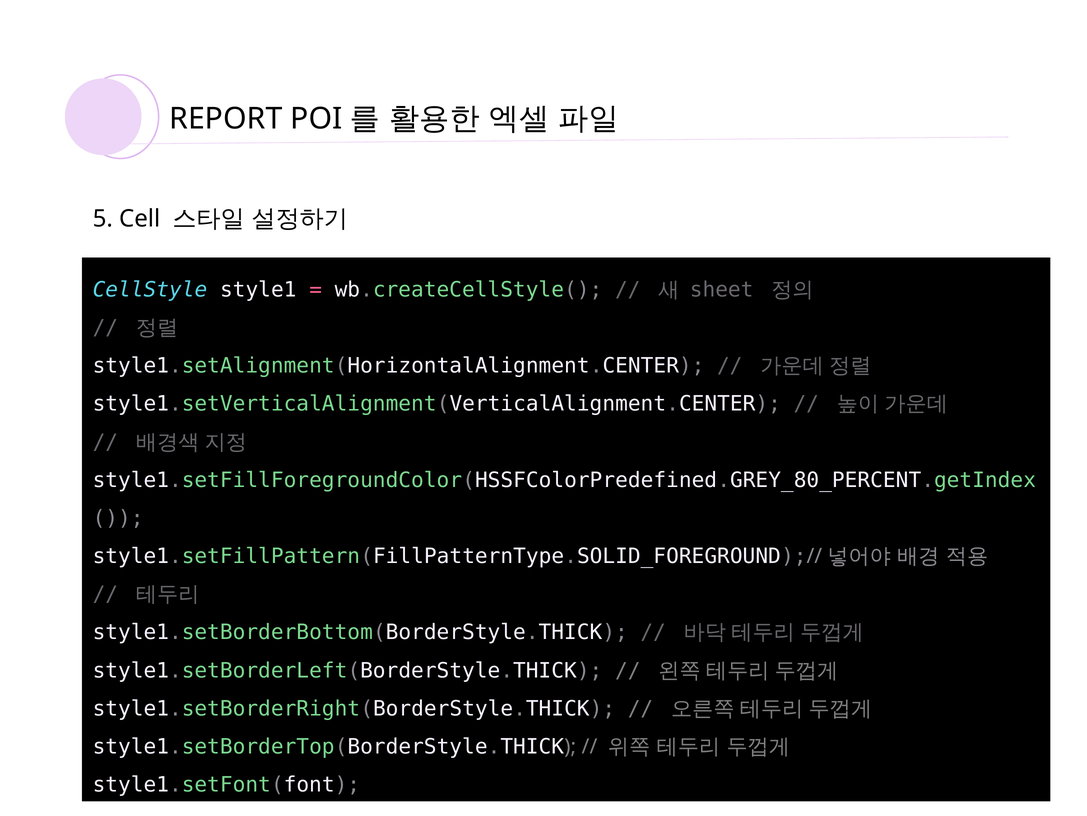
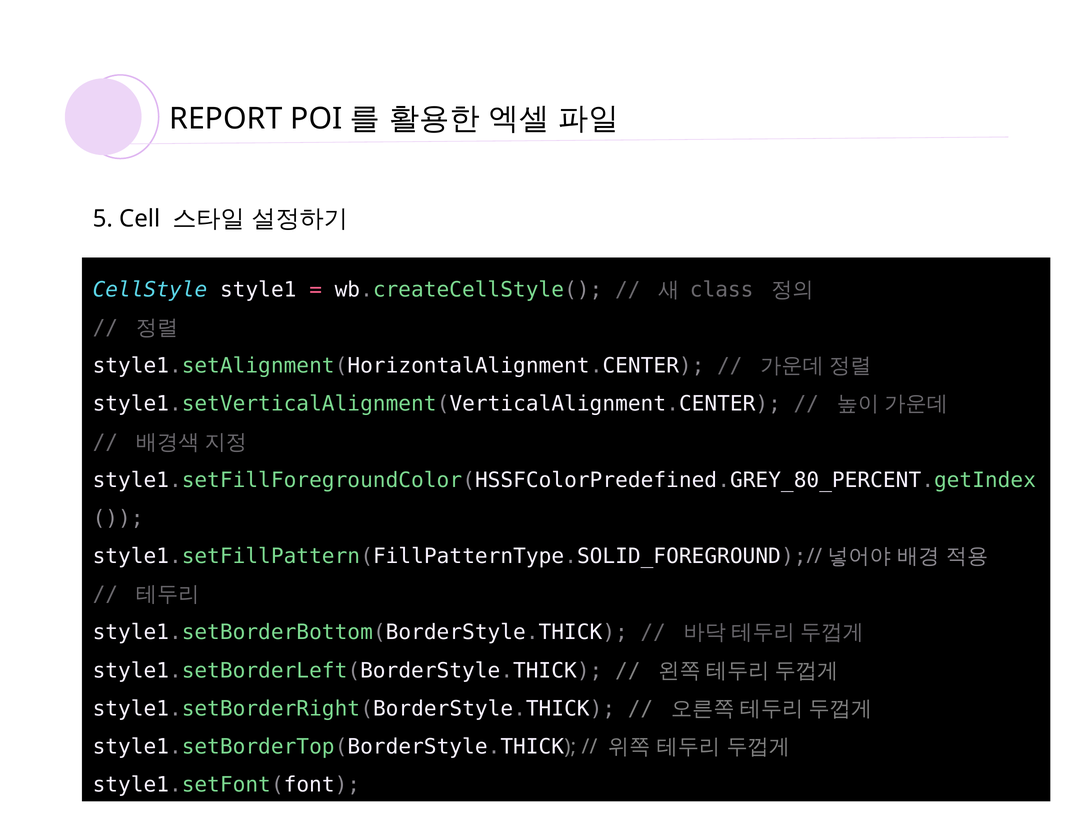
sheet: sheet -> class
